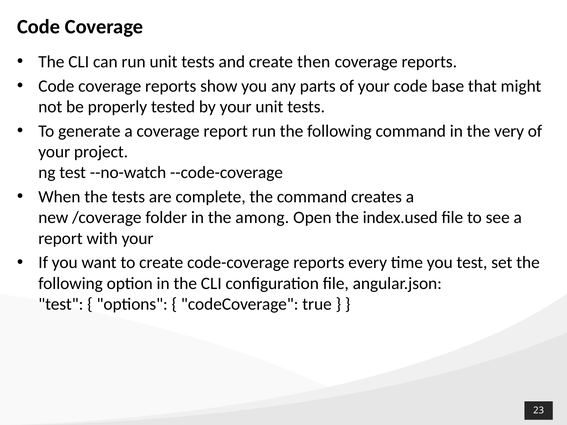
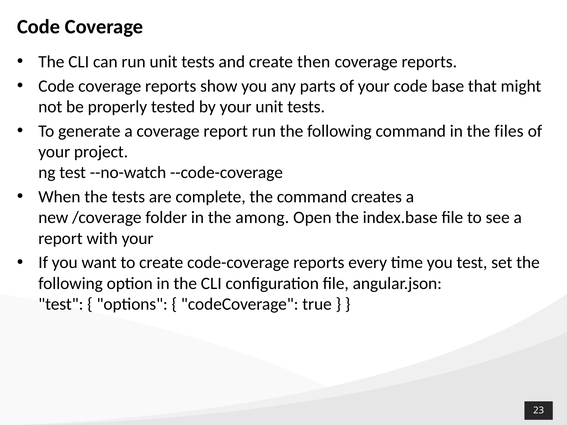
very: very -> files
index.used: index.used -> index.base
